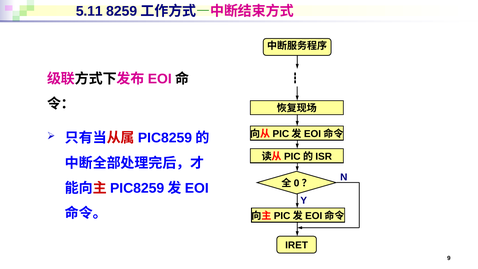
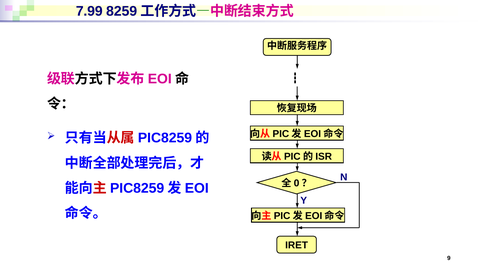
5.11: 5.11 -> 7.99
